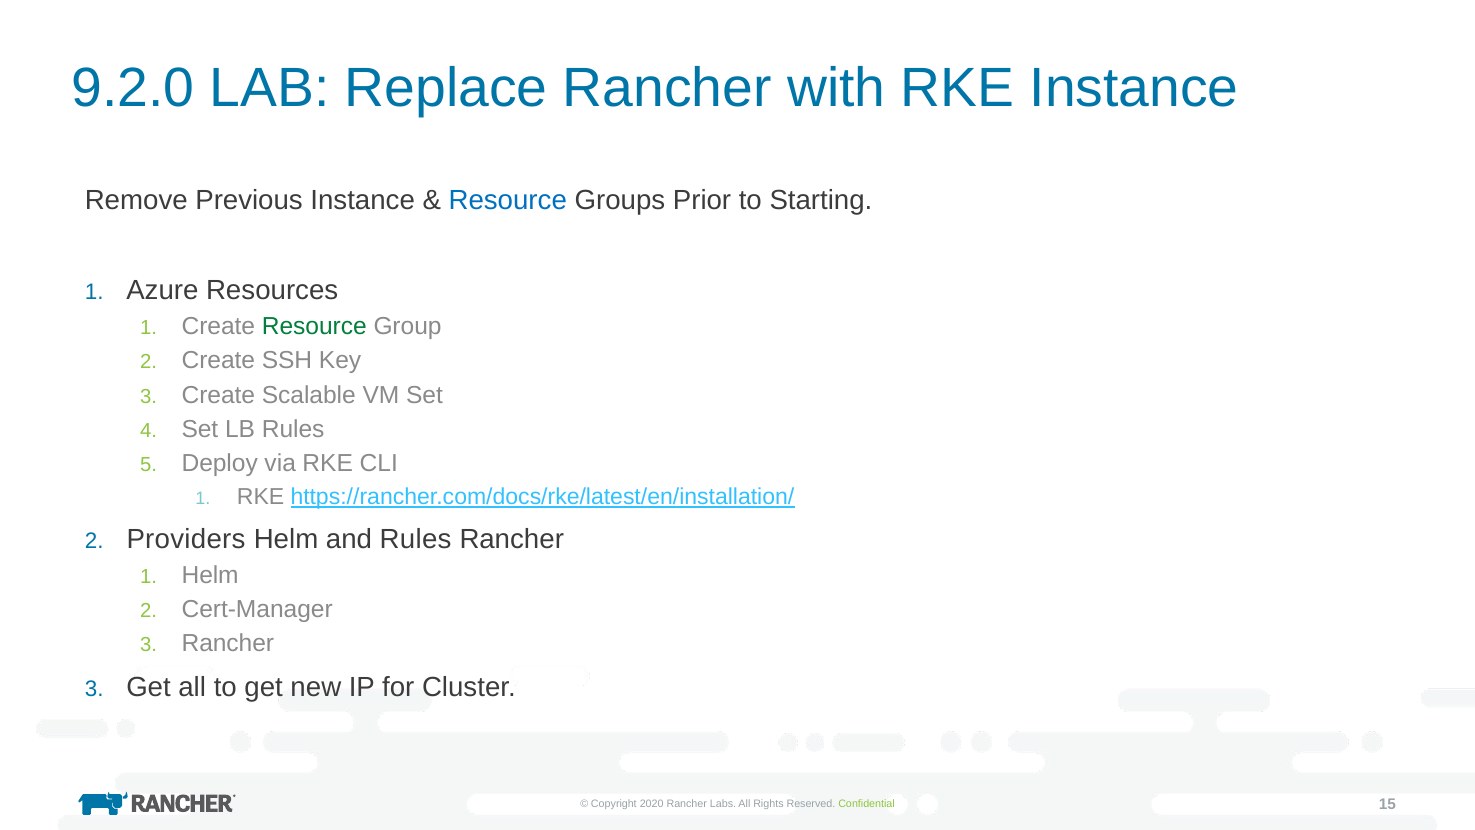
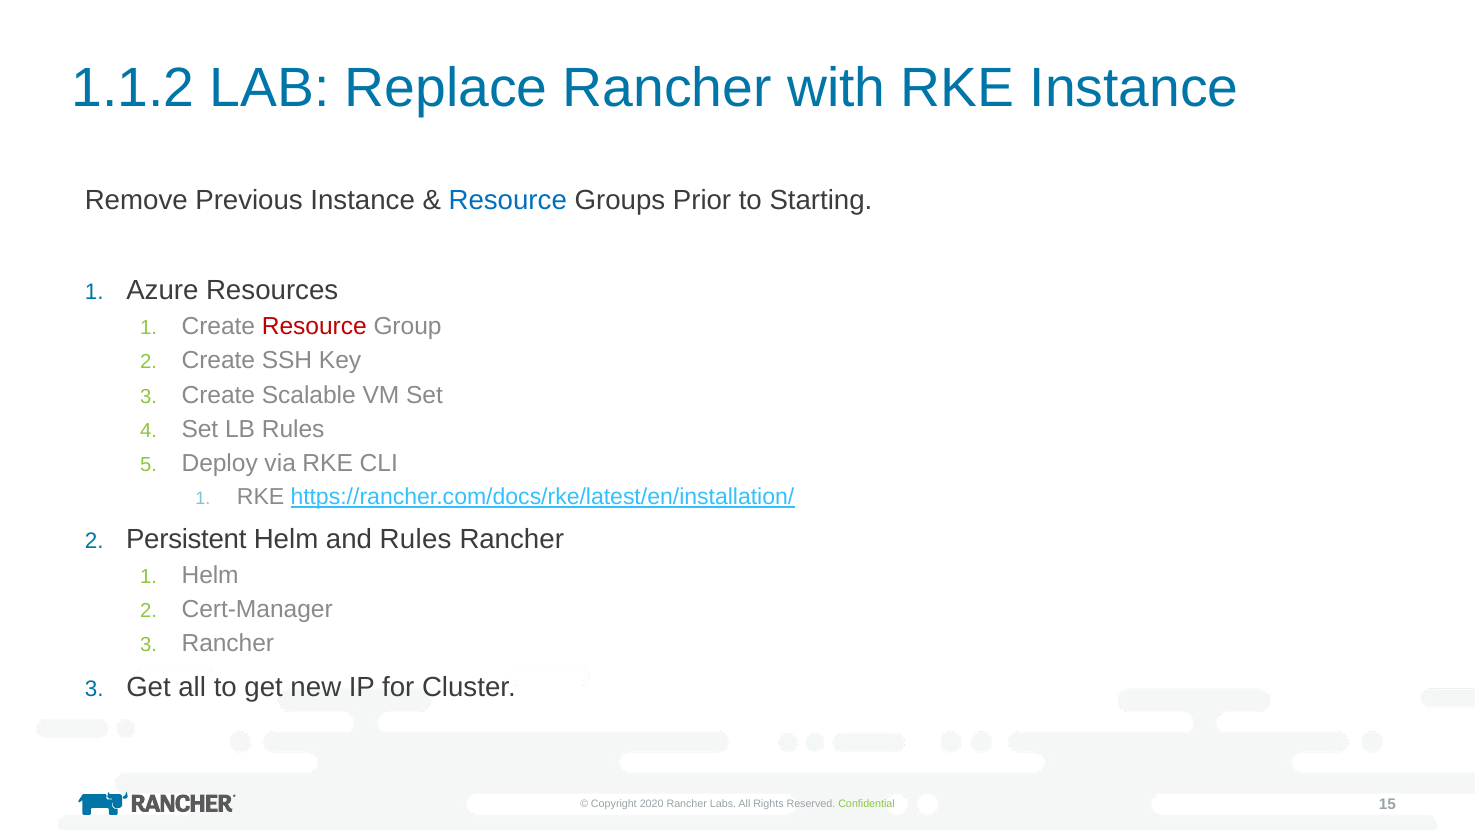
9.2.0: 9.2.0 -> 1.1.2
Resource at (314, 326) colour: green -> red
Providers: Providers -> Persistent
